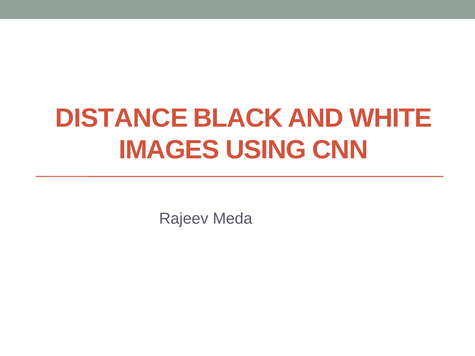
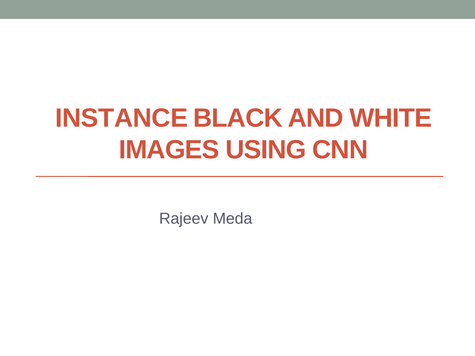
DISTANCE: DISTANCE -> INSTANCE
